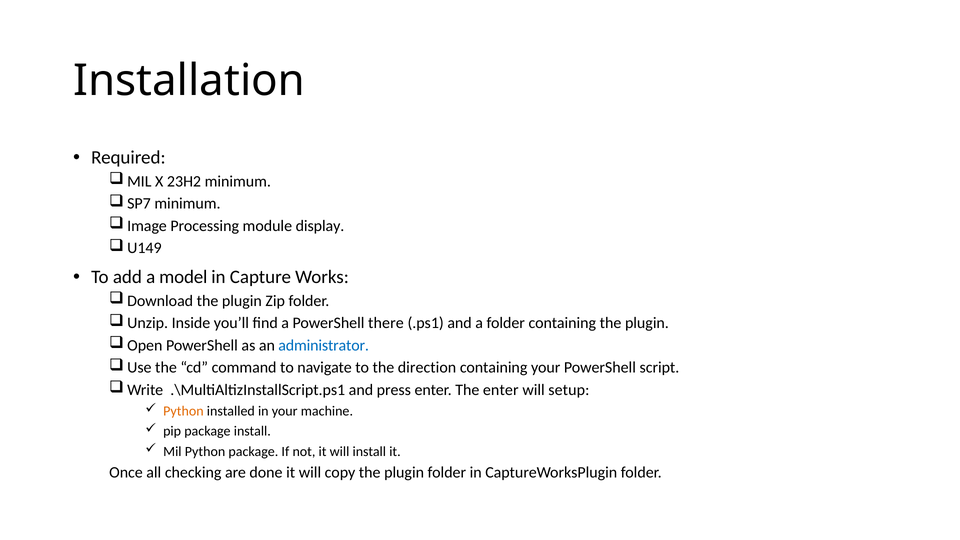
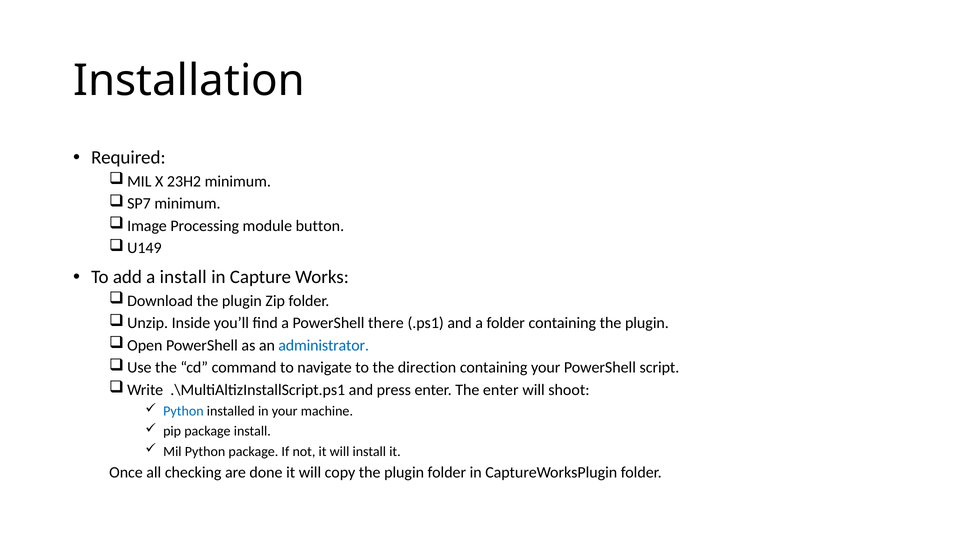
display: display -> button
a model: model -> install
setup: setup -> shoot
Python at (183, 411) colour: orange -> blue
